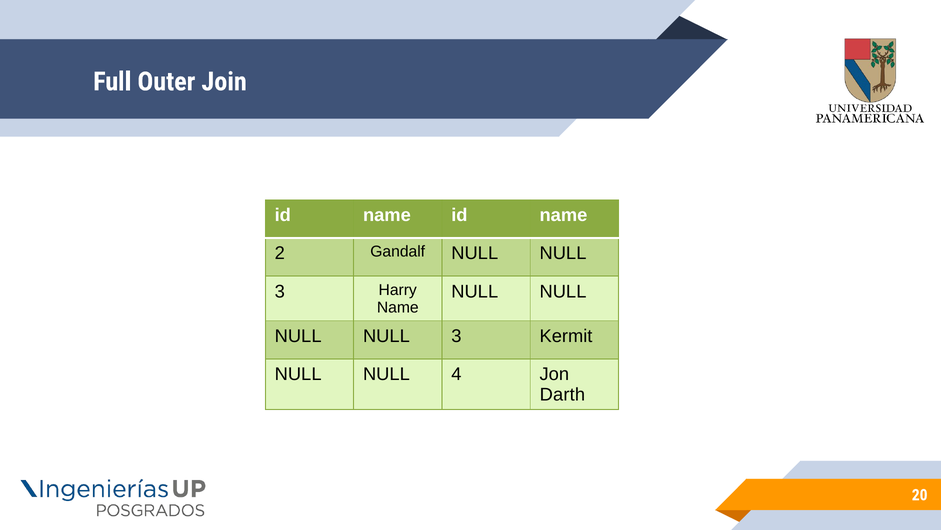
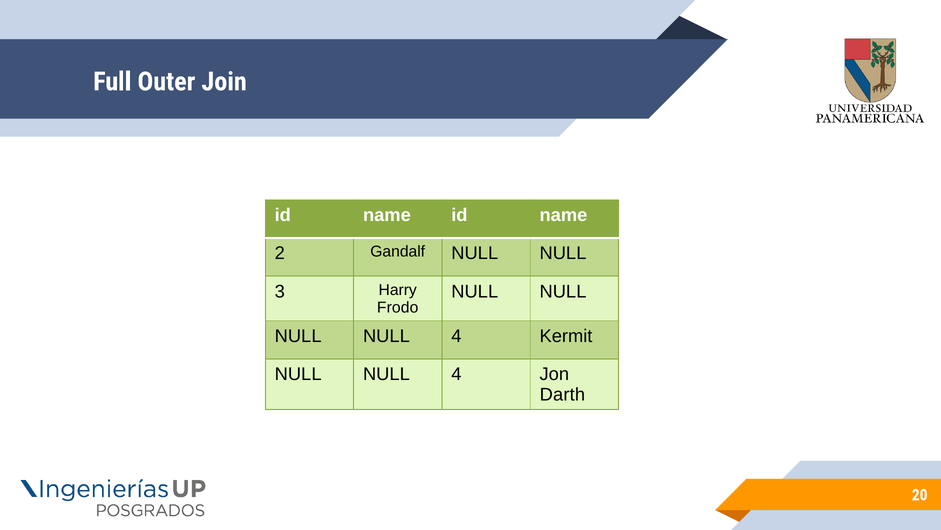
Name at (398, 307): Name -> Frodo
3 at (456, 336): 3 -> 4
